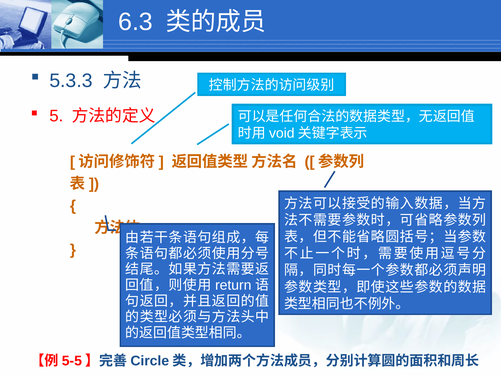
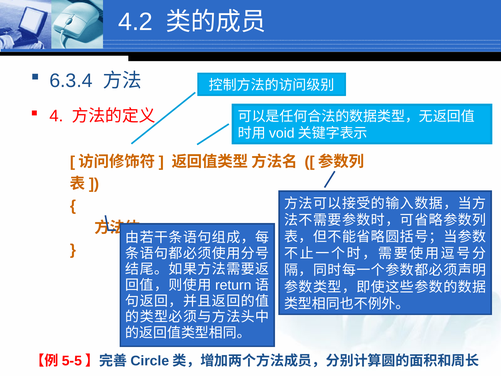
6.3: 6.3 -> 4.2
5.3.3: 5.3.3 -> 6.3.4
5: 5 -> 4
